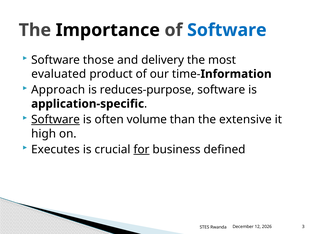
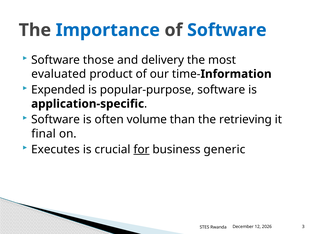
Importance colour: black -> blue
Approach: Approach -> Expended
reduces-purpose: reduces-purpose -> popular-purpose
Software at (56, 120) underline: present -> none
extensive: extensive -> retrieving
high: high -> final
defined: defined -> generic
